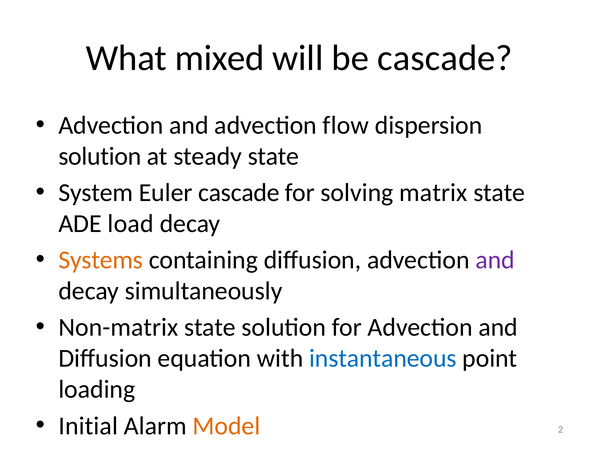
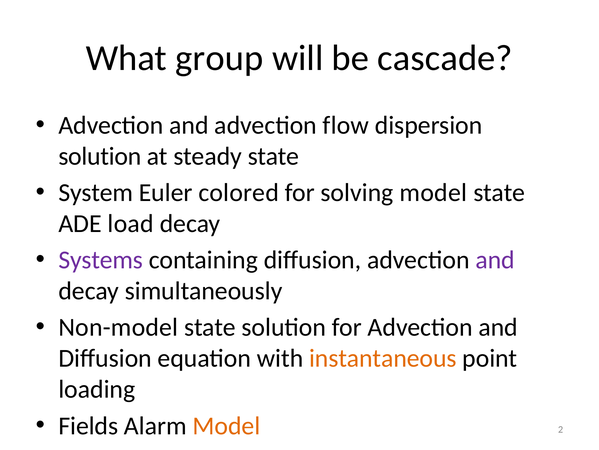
mixed: mixed -> group
Euler cascade: cascade -> colored
solving matrix: matrix -> model
Systems colour: orange -> purple
Non-matrix: Non-matrix -> Non-model
instantaneous colour: blue -> orange
Initial: Initial -> Fields
